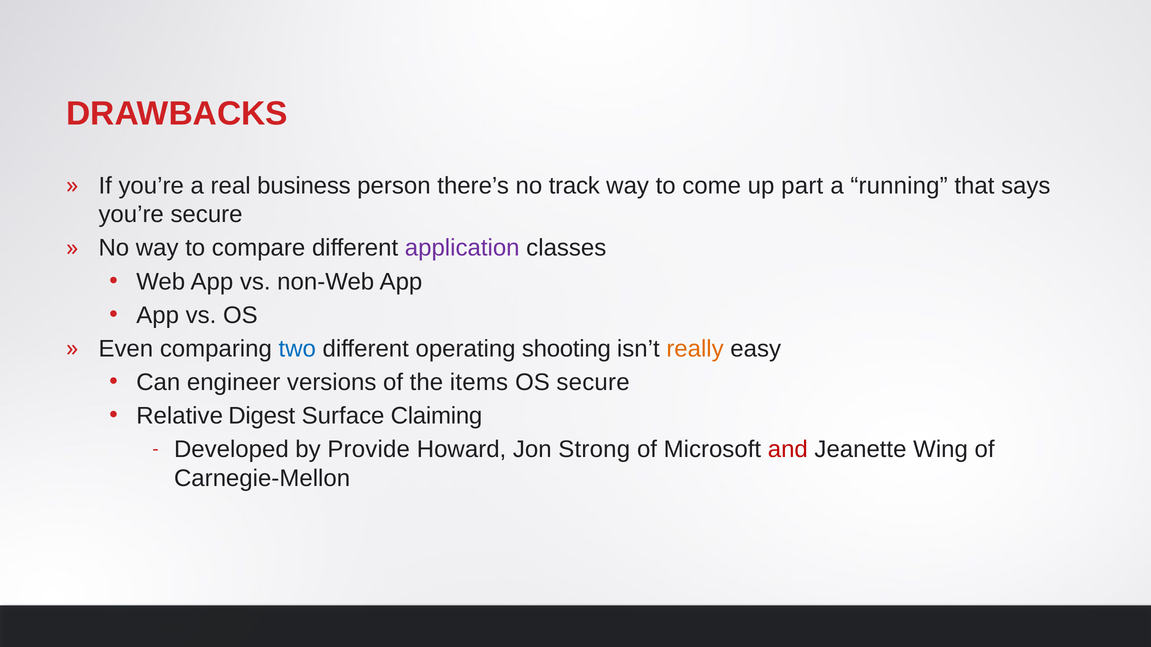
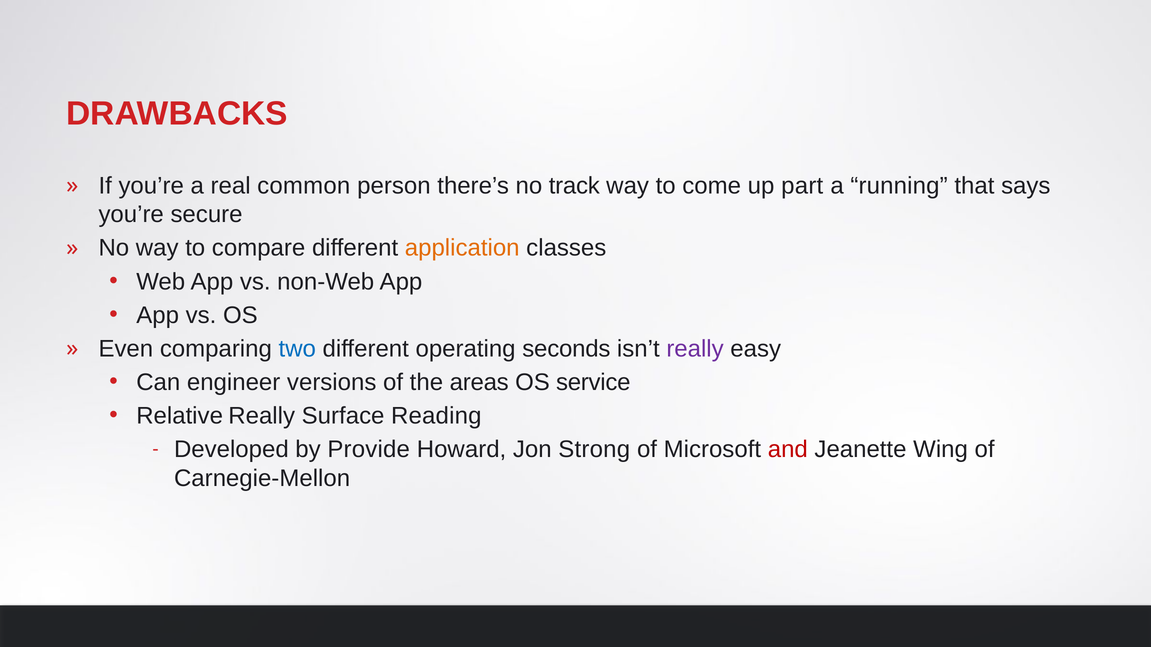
business: business -> common
application colour: purple -> orange
shooting: shooting -> seconds
really at (695, 349) colour: orange -> purple
items: items -> areas
OS secure: secure -> service
Relative Digest: Digest -> Really
Claiming: Claiming -> Reading
